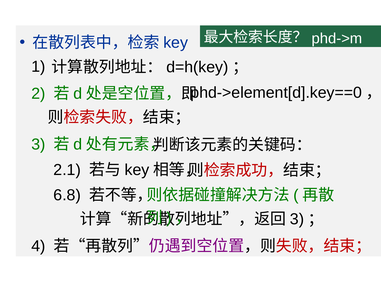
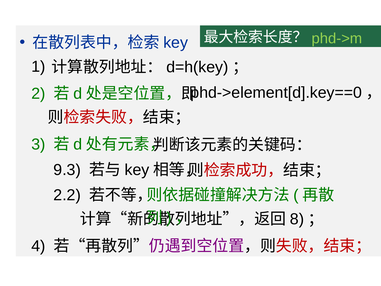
phd->m colour: white -> light green
2.1: 2.1 -> 9.3
6.8: 6.8 -> 2.2
3 at (297, 219): 3 -> 8
